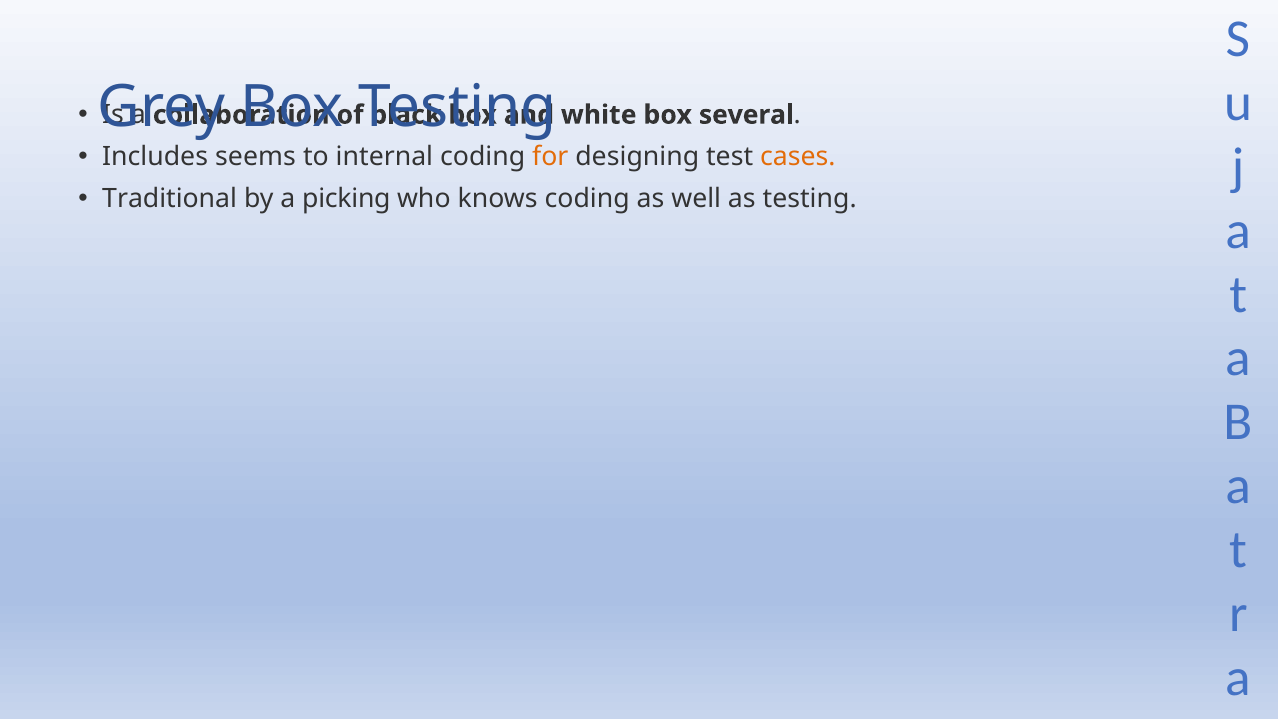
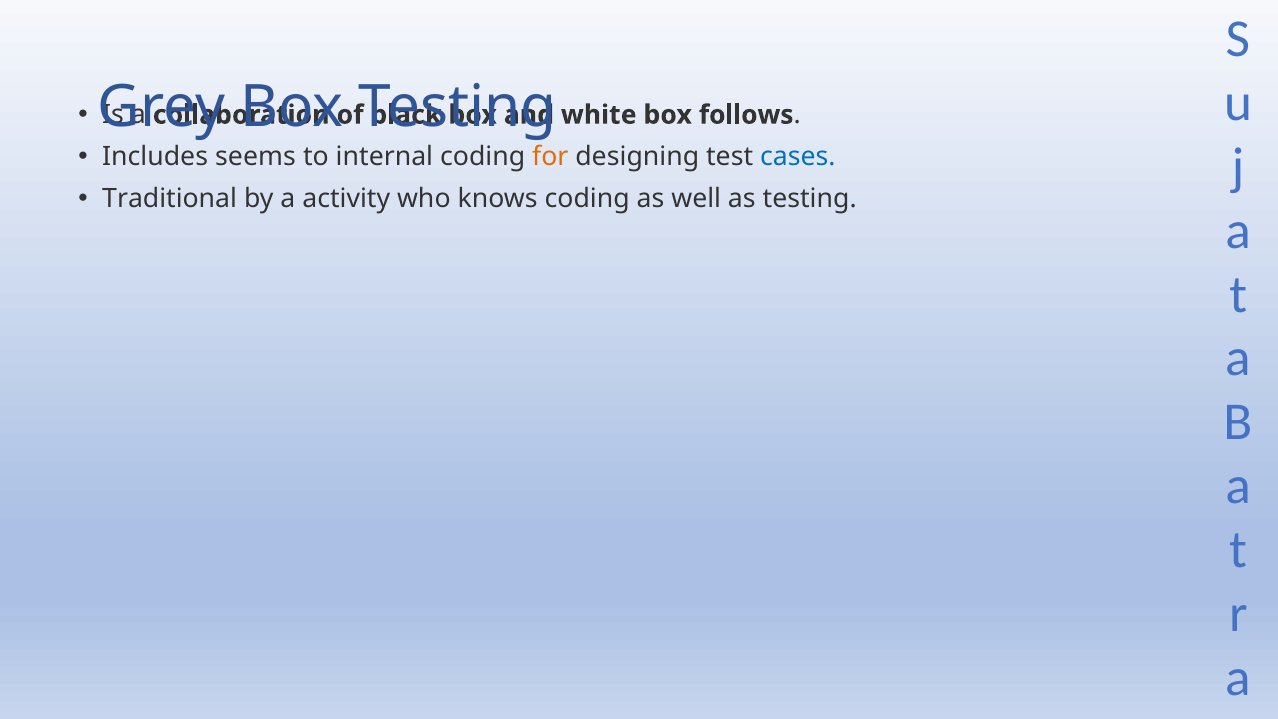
several: several -> follows
cases colour: orange -> blue
picking: picking -> activity
